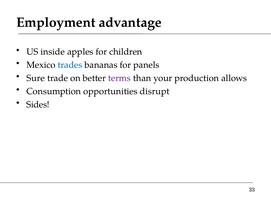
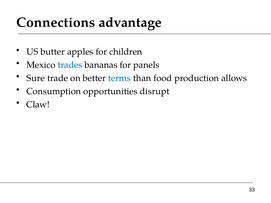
Employment: Employment -> Connections
inside: inside -> butter
terms colour: purple -> blue
your: your -> food
Sides: Sides -> Claw
